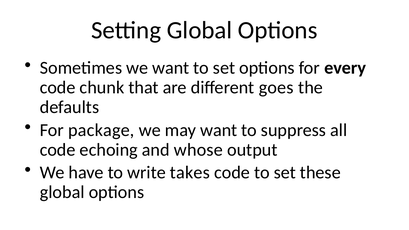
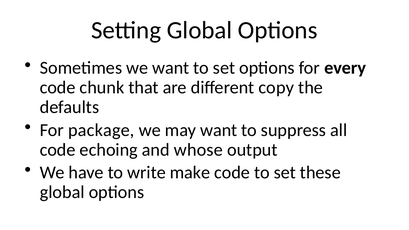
goes: goes -> copy
takes: takes -> make
